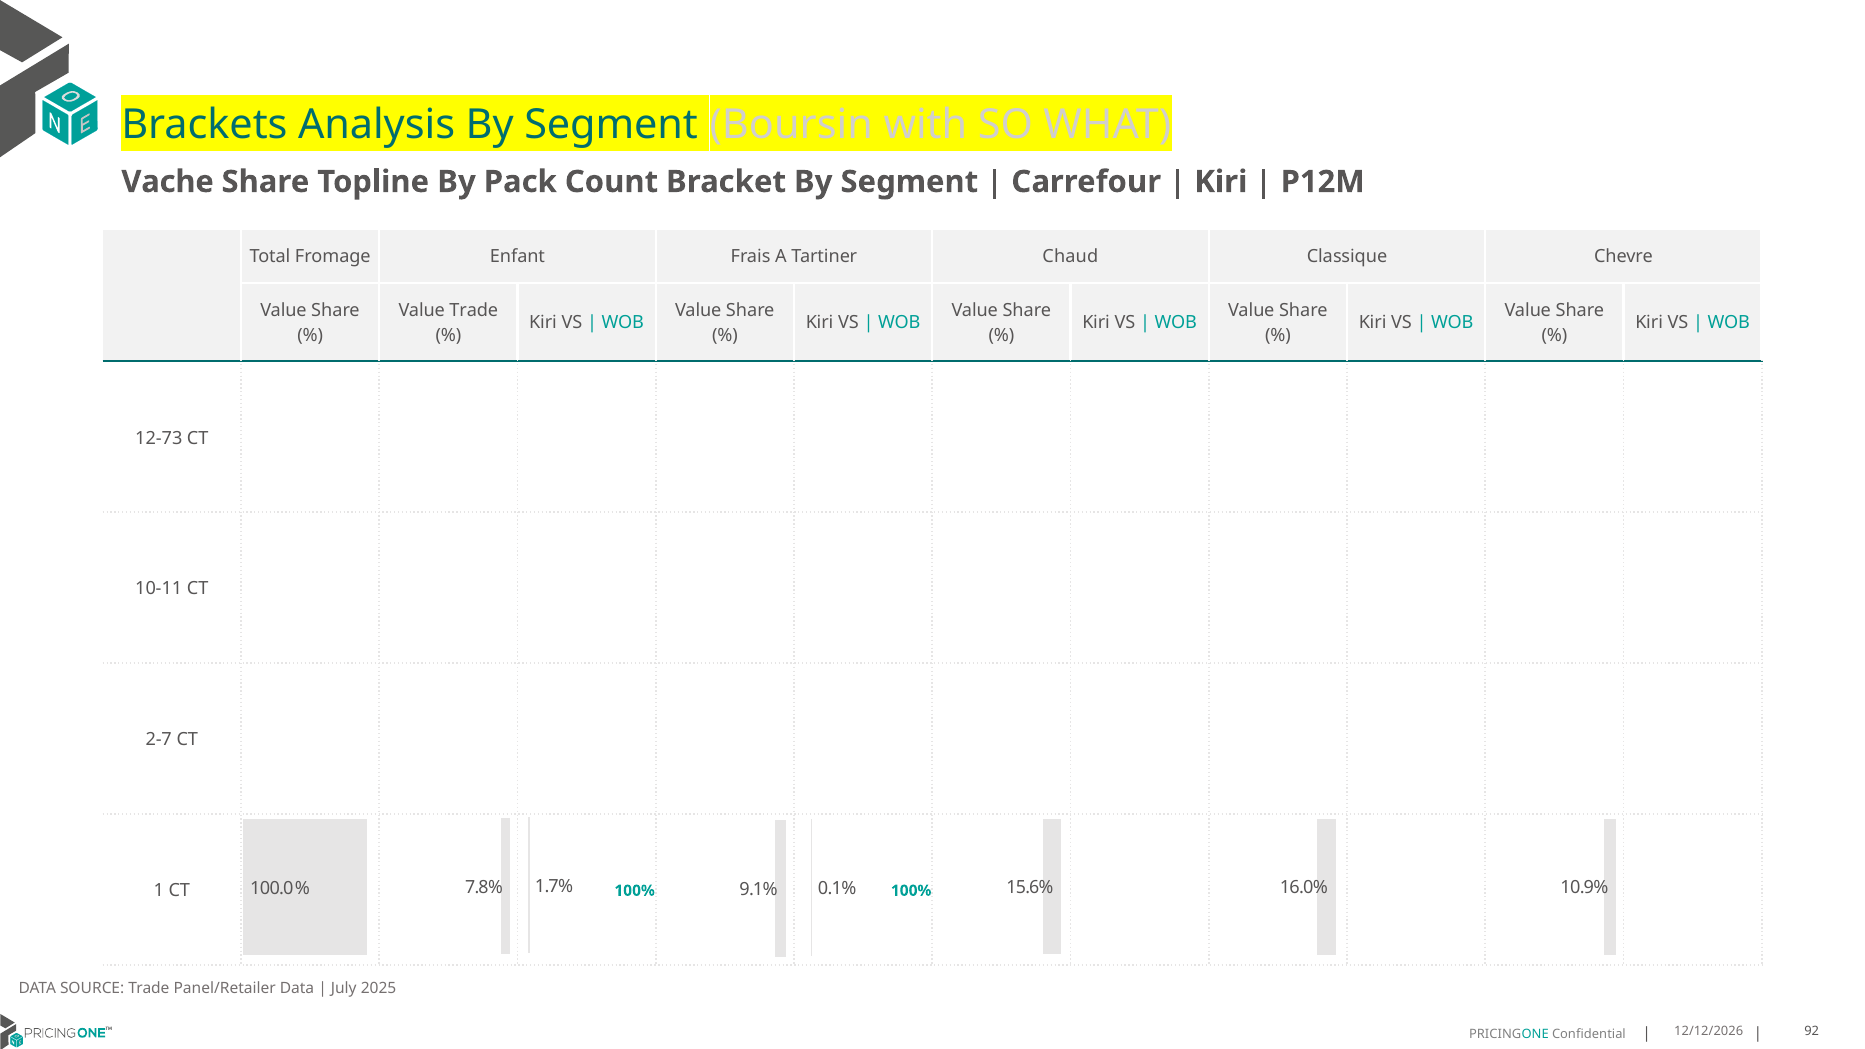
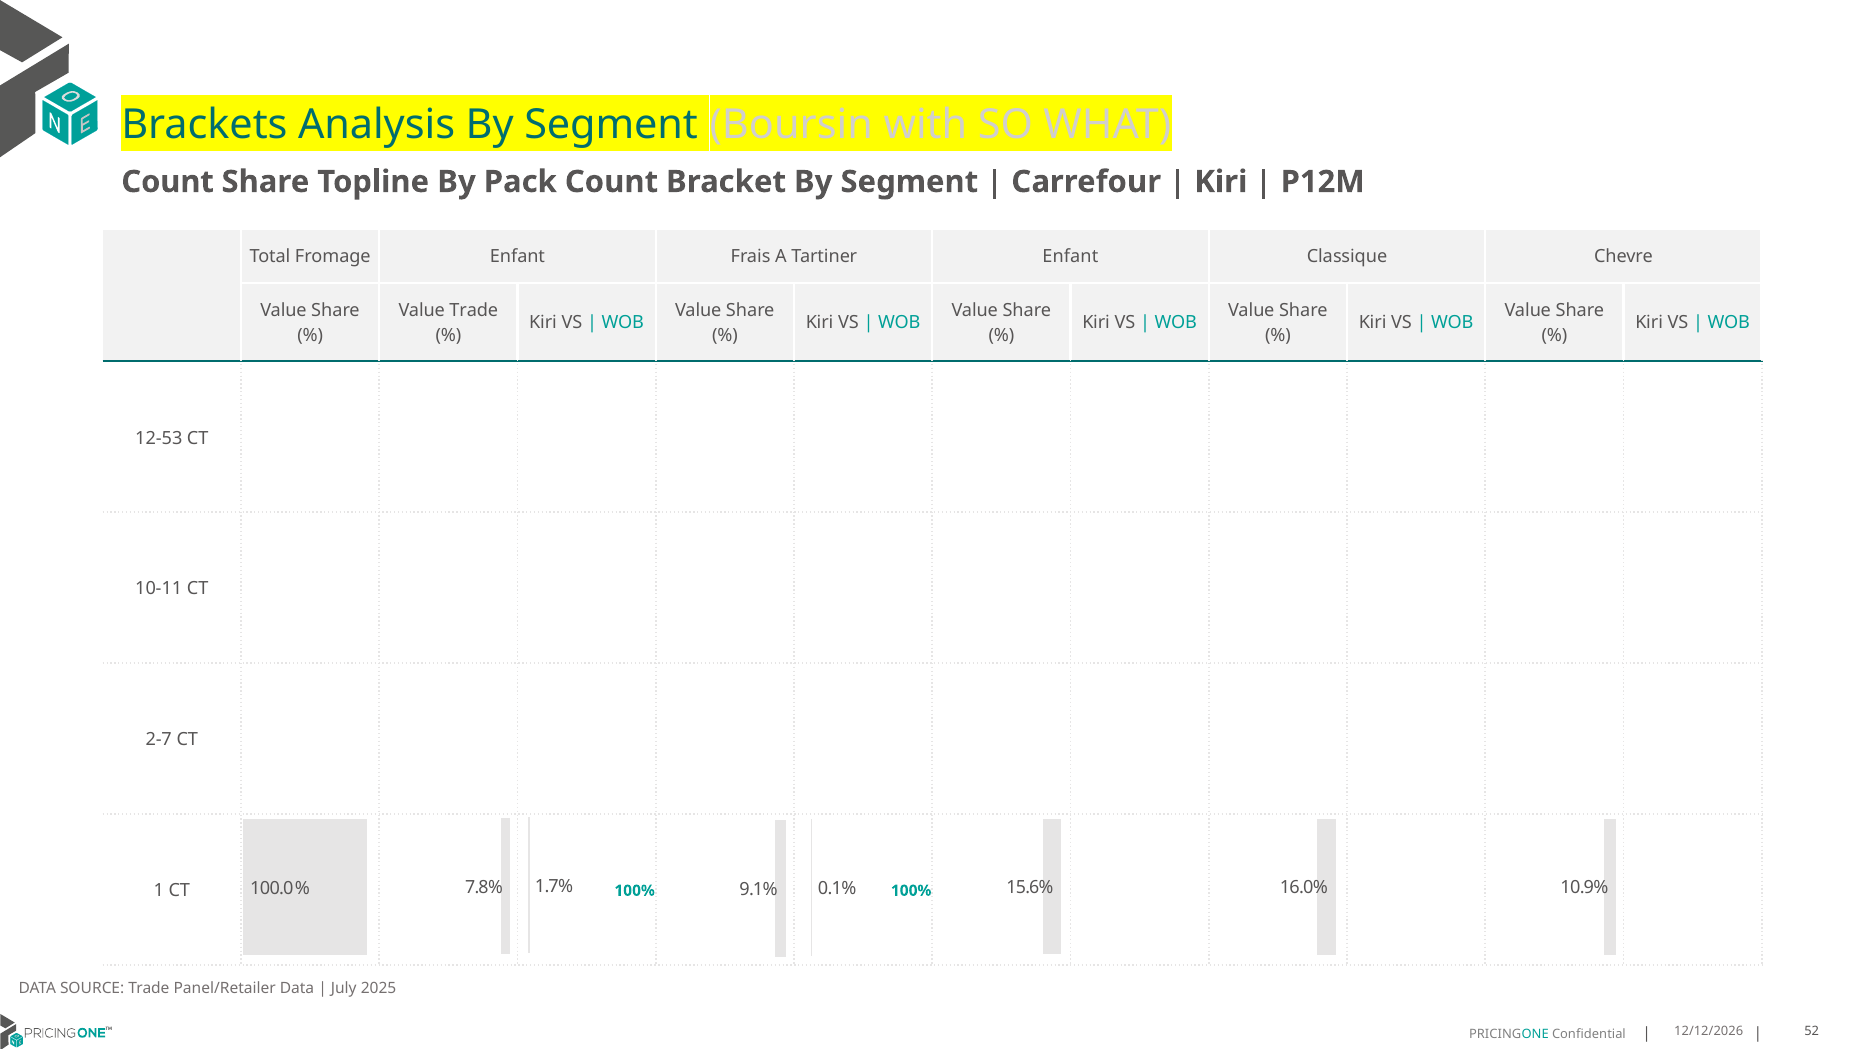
Vache at (168, 182): Vache -> Count
Tartiner Chaud: Chaud -> Enfant
12-73: 12-73 -> 12-53
92: 92 -> 52
